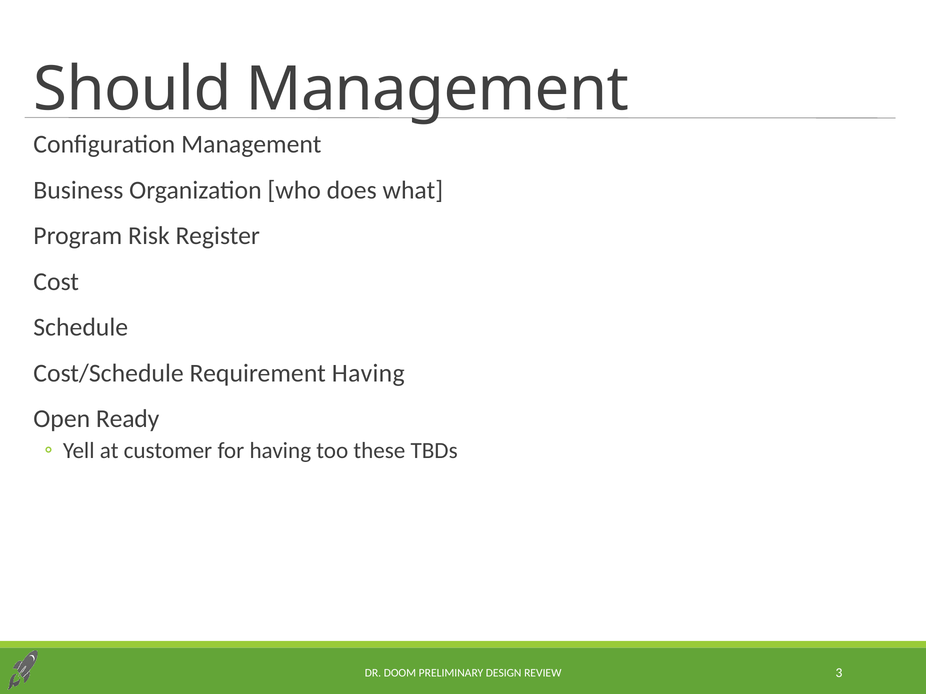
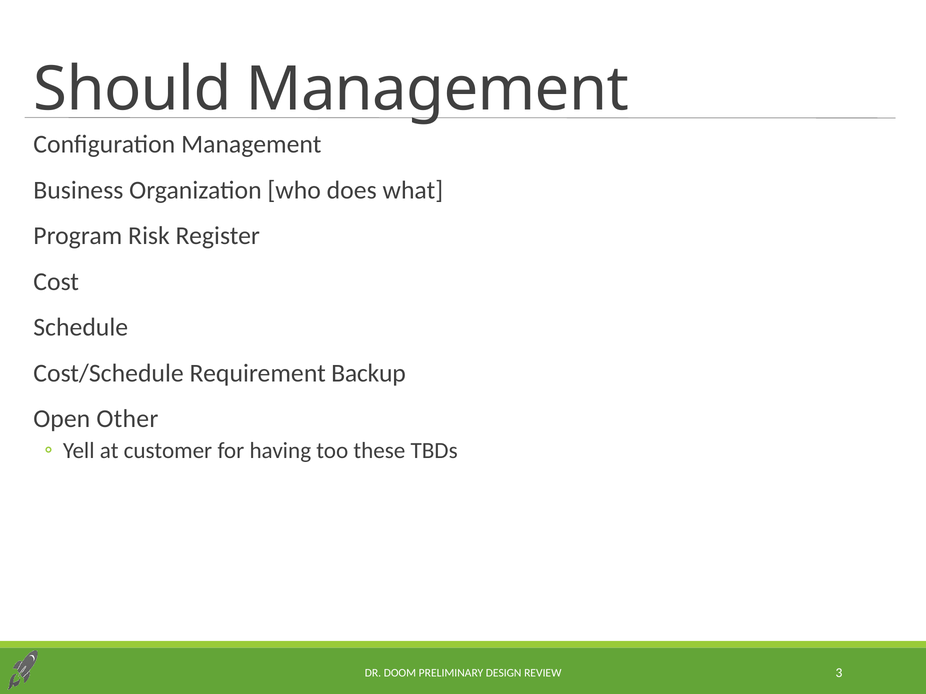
Requirement Having: Having -> Backup
Ready: Ready -> Other
